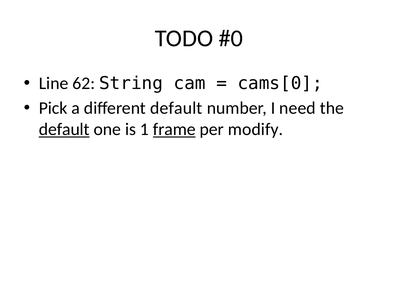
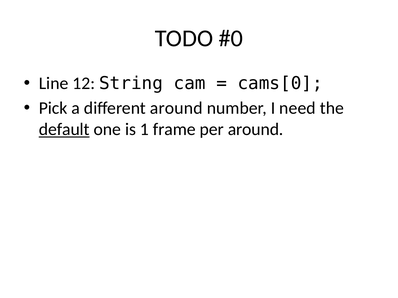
62: 62 -> 12
different default: default -> around
frame underline: present -> none
per modify: modify -> around
